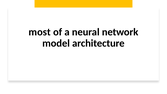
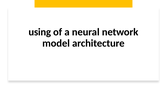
most: most -> using
